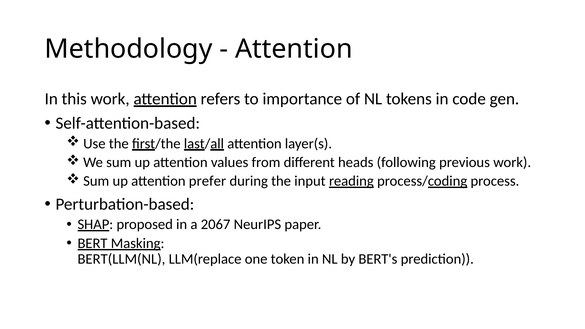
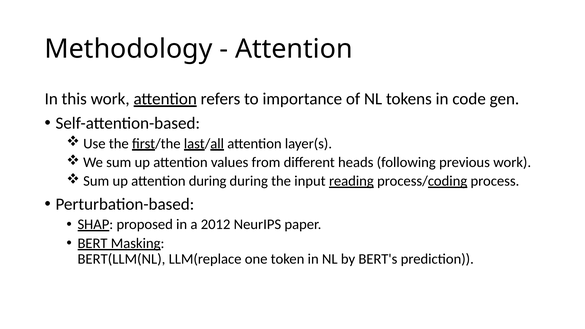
attention prefer: prefer -> during
2067: 2067 -> 2012
